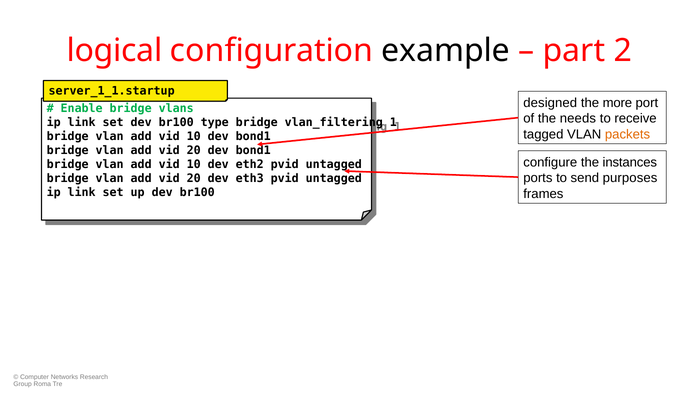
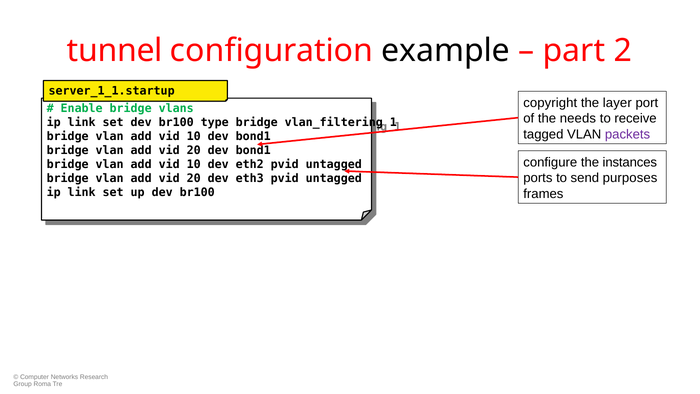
logical: logical -> tunnel
designed: designed -> copyright
more: more -> layer
packets colour: orange -> purple
